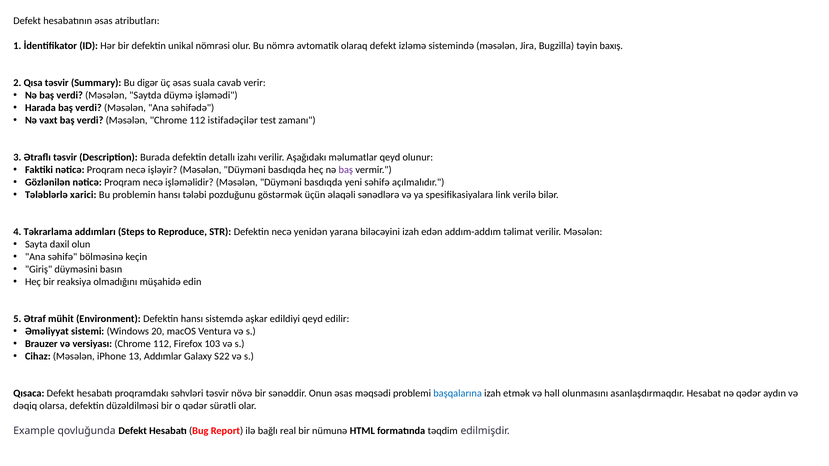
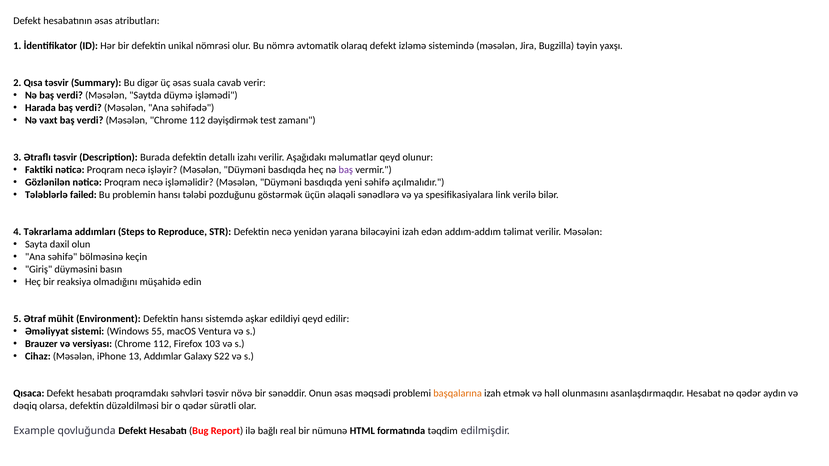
baxış: baxış -> yaxşı
istifadəçilər: istifadəçilər -> dəyişdirmək
xarici: xarici -> failed
20: 20 -> 55
başqalarına colour: blue -> orange
